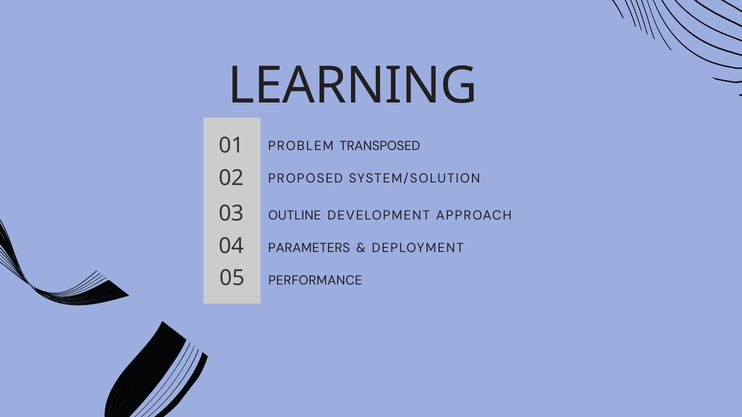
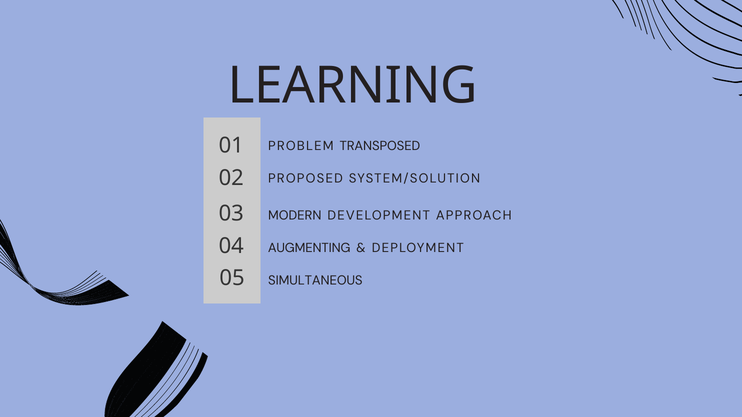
OUTLINE: OUTLINE -> MODERN
PARAMETERS: PARAMETERS -> AUGMENTING
PERFORMANCE: PERFORMANCE -> SIMULTANEOUS
